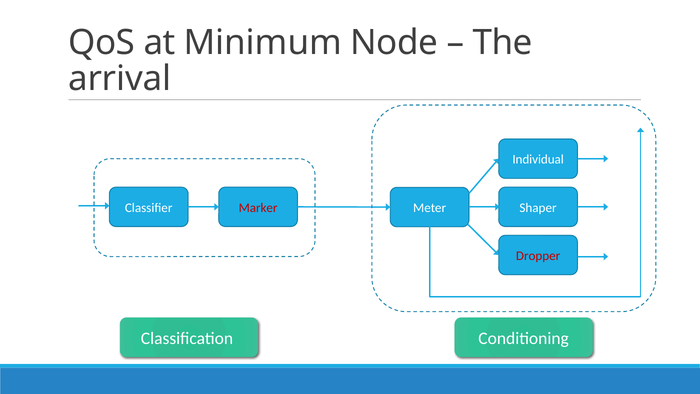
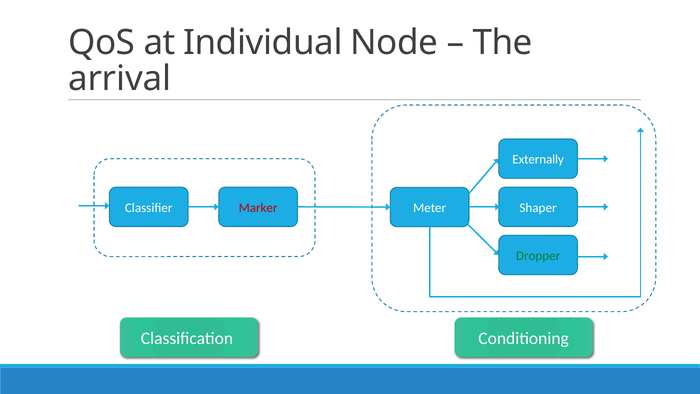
Minimum: Minimum -> Individual
Individual: Individual -> Externally
Dropper colour: red -> green
